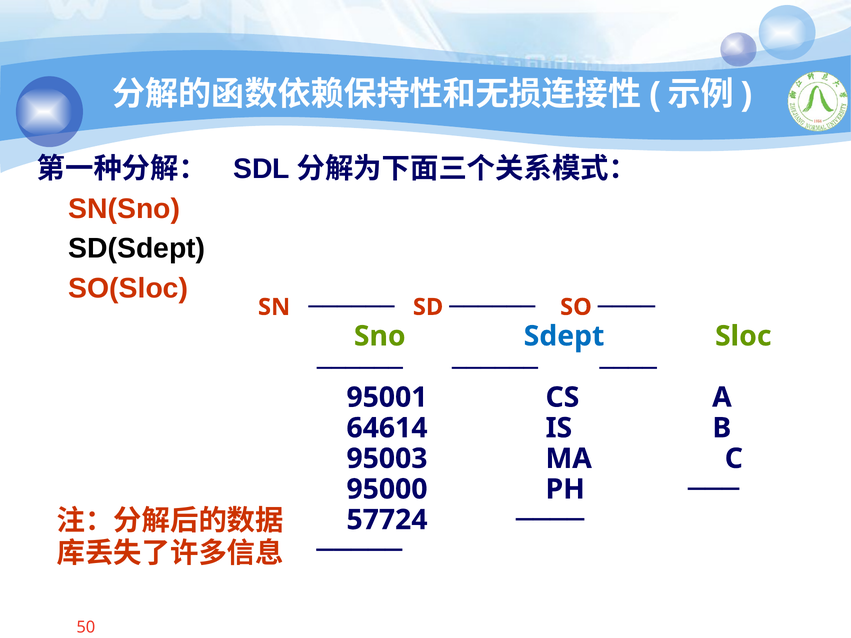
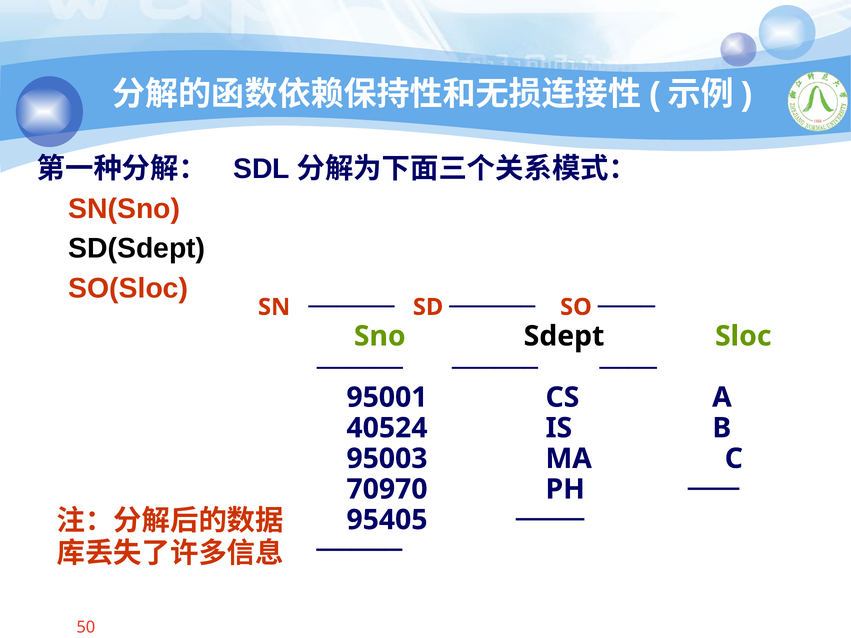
Sdept colour: blue -> black
64614: 64614 -> 40524
95000: 95000 -> 70970
57724: 57724 -> 95405
